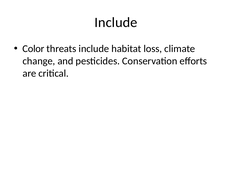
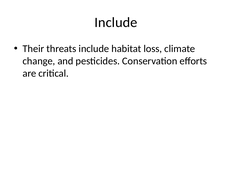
Color: Color -> Their
